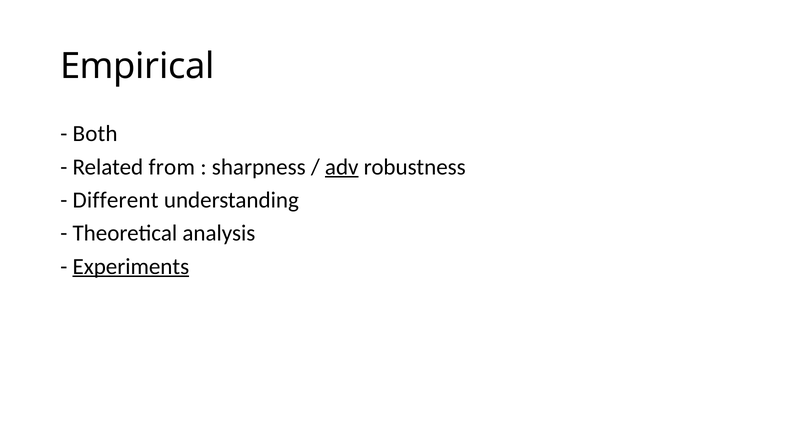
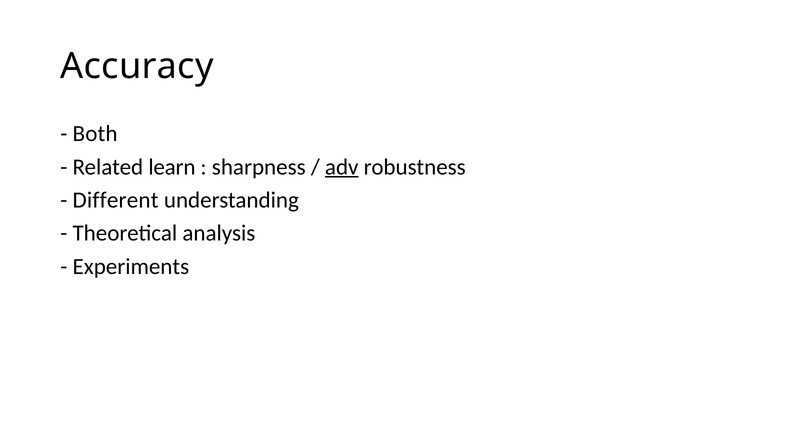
Empirical: Empirical -> Accuracy
from: from -> learn
Experiments underline: present -> none
